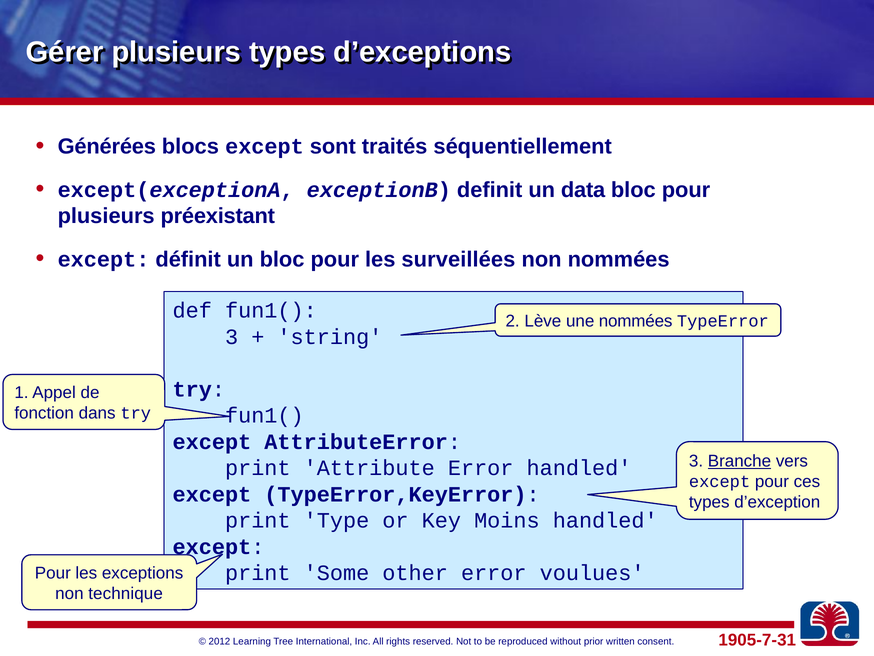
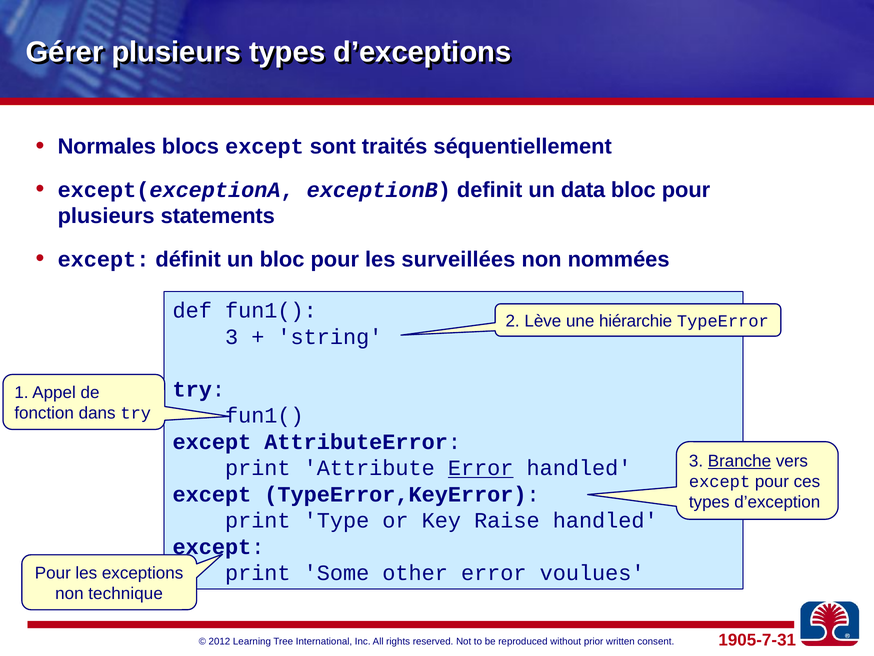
Générées: Générées -> Normales
préexistant: préexistant -> statements
une nommées: nommées -> hiérarchie
Error at (481, 468) underline: none -> present
Moins: Moins -> Raise
